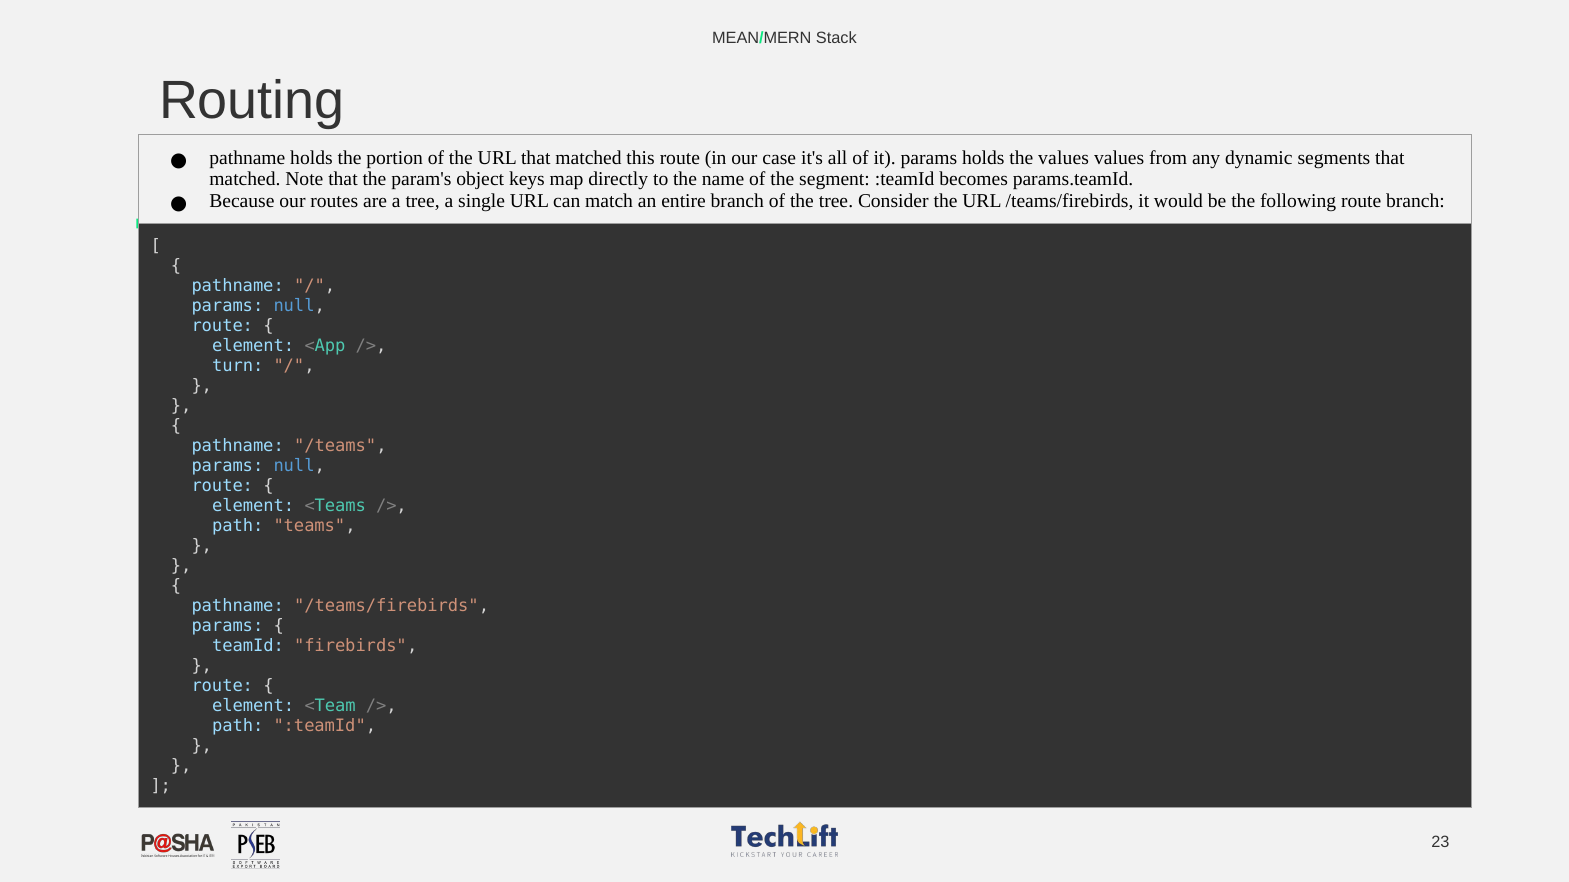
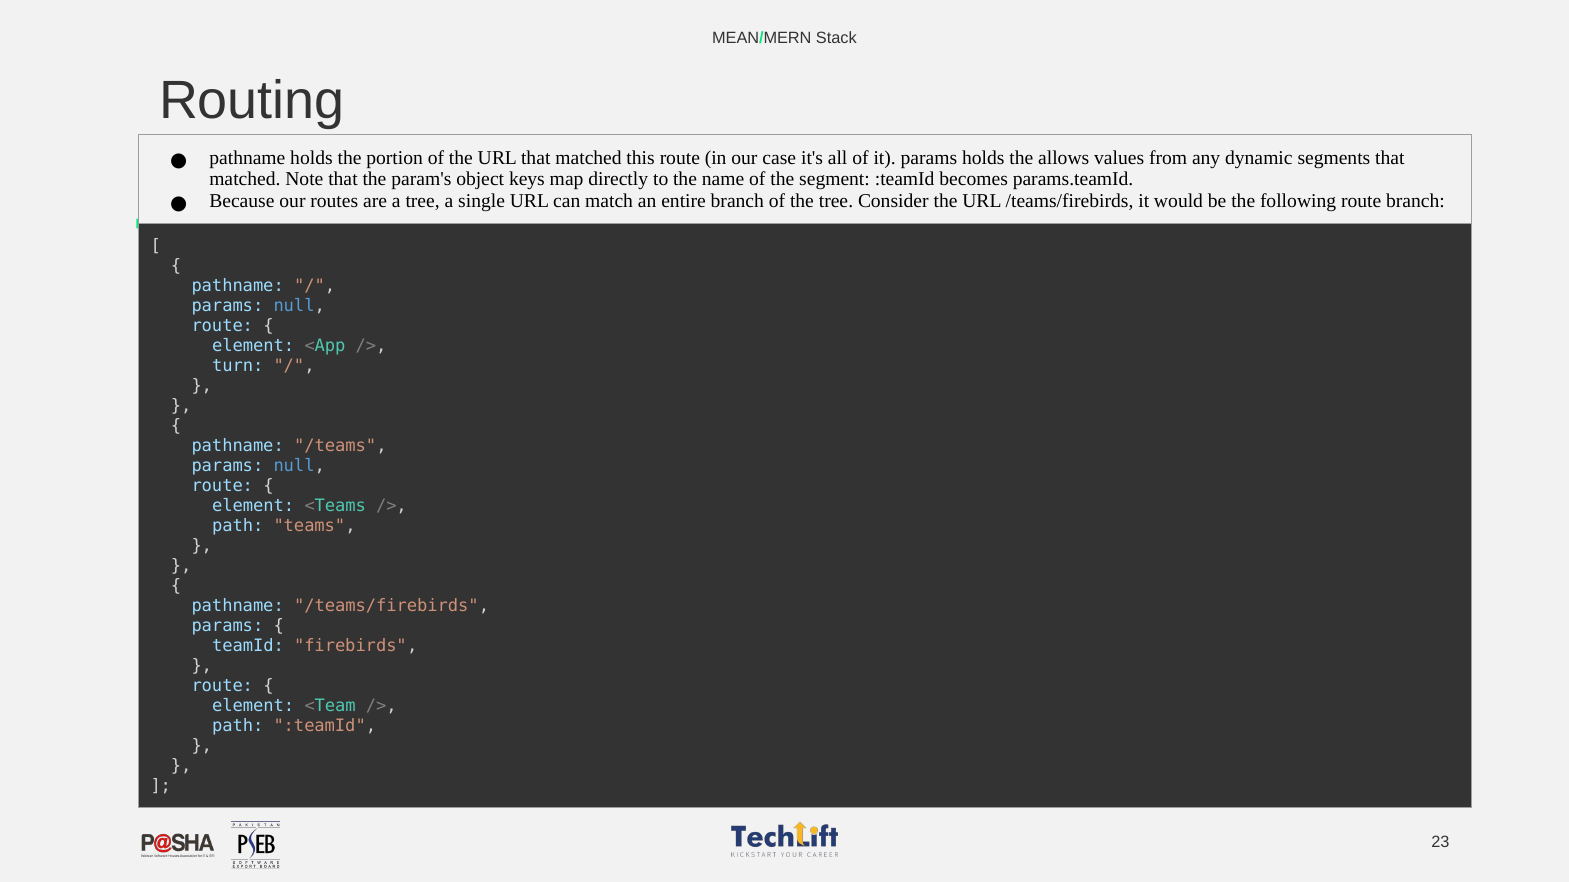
the values: values -> allows
